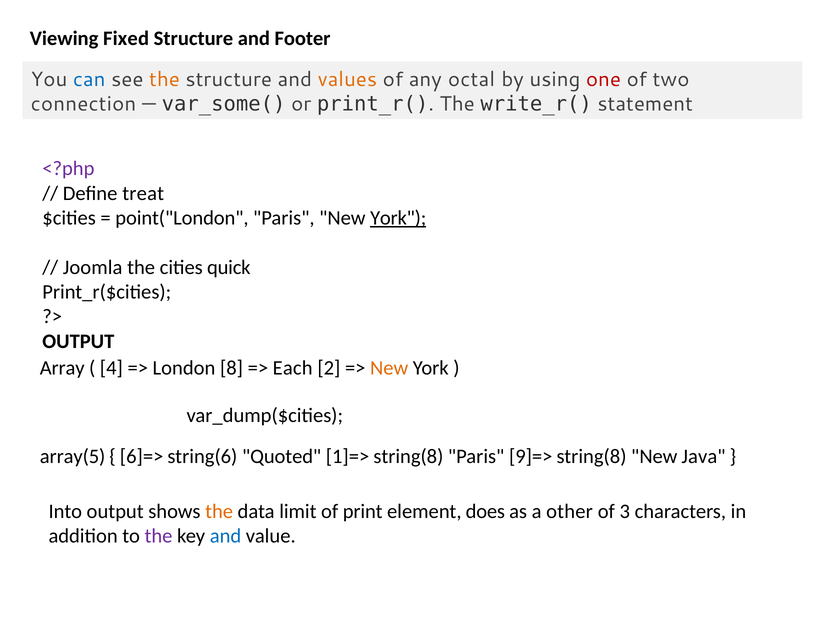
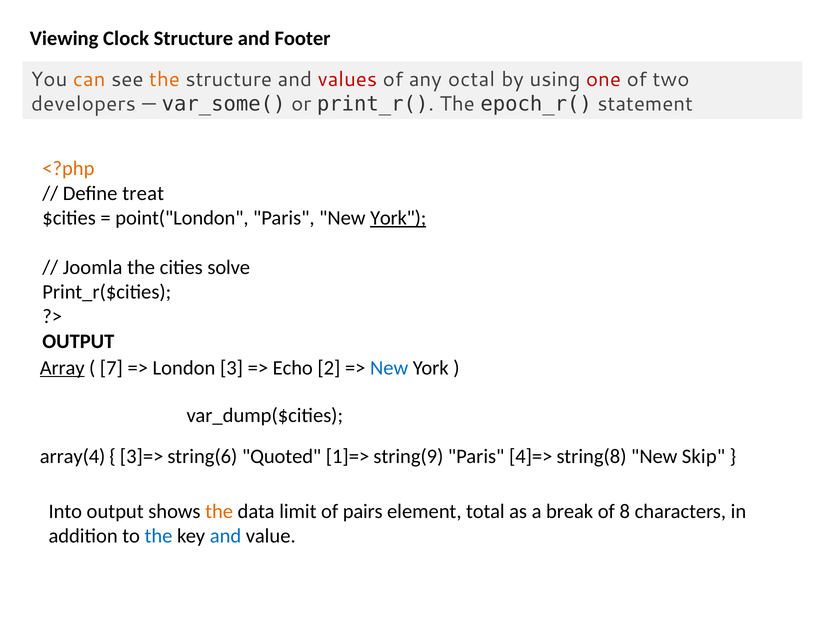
Fixed: Fixed -> Clock
can colour: blue -> orange
values colour: orange -> red
connection: connection -> developers
write_r(: write_r( -> epoch_r(
<?php colour: purple -> orange
quick: quick -> solve
Array underline: none -> present
4: 4 -> 7
8: 8 -> 3
Each: Each -> Echo
New at (389, 368) colour: orange -> blue
array(5: array(5 -> array(4
6]=>: 6]=> -> 3]=>
1]=> string(8: string(8 -> string(9
9]=>: 9]=> -> 4]=>
Java: Java -> Skip
print: print -> pairs
does: does -> total
other: other -> break
3: 3 -> 8
the at (159, 536) colour: purple -> blue
